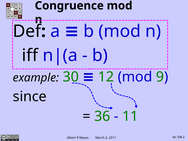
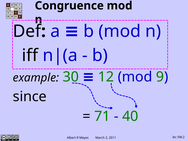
36: 36 -> 71
11: 11 -> 40
